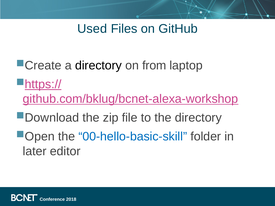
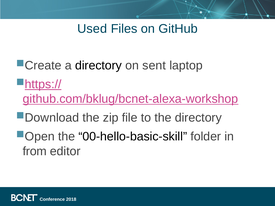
from: from -> sent
00-hello-basic-skill colour: blue -> black
later: later -> from
